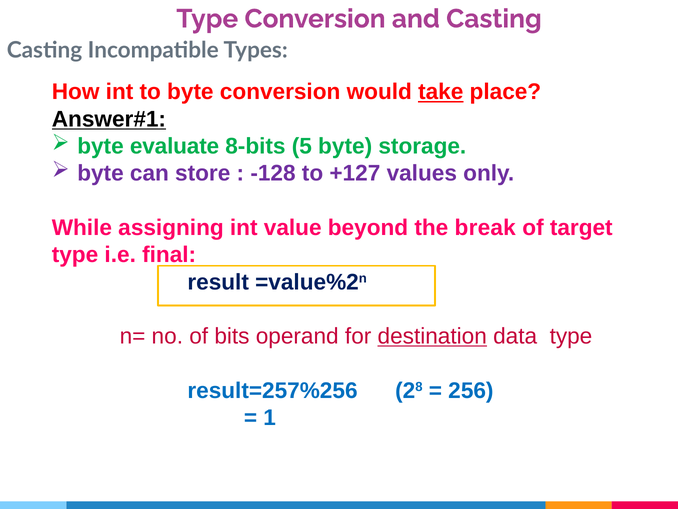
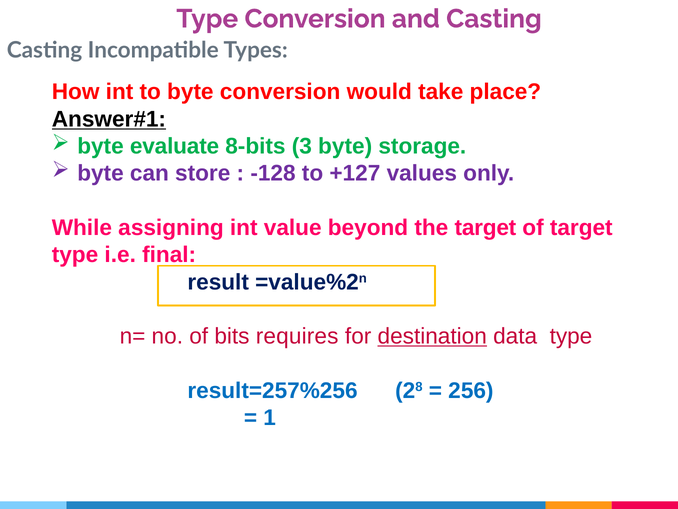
take underline: present -> none
5: 5 -> 3
the break: break -> target
operand: operand -> requires
